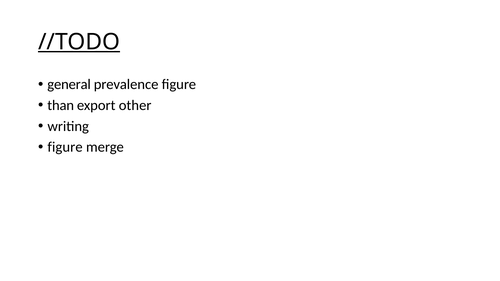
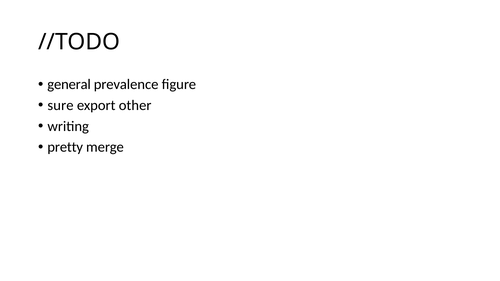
//TODO underline: present -> none
than: than -> sure
figure at (65, 147): figure -> pretty
